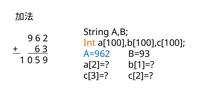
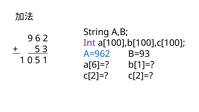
Int colour: orange -> purple
6 at (37, 49): 6 -> 5
5 9: 9 -> 1
a[2]=: a[2]= -> a[6]=
c[3]= at (96, 76): c[3]= -> c[2]=
